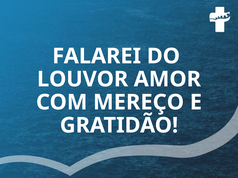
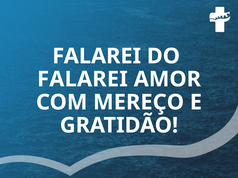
LOUVOR at (83, 79): LOUVOR -> FALAREI
